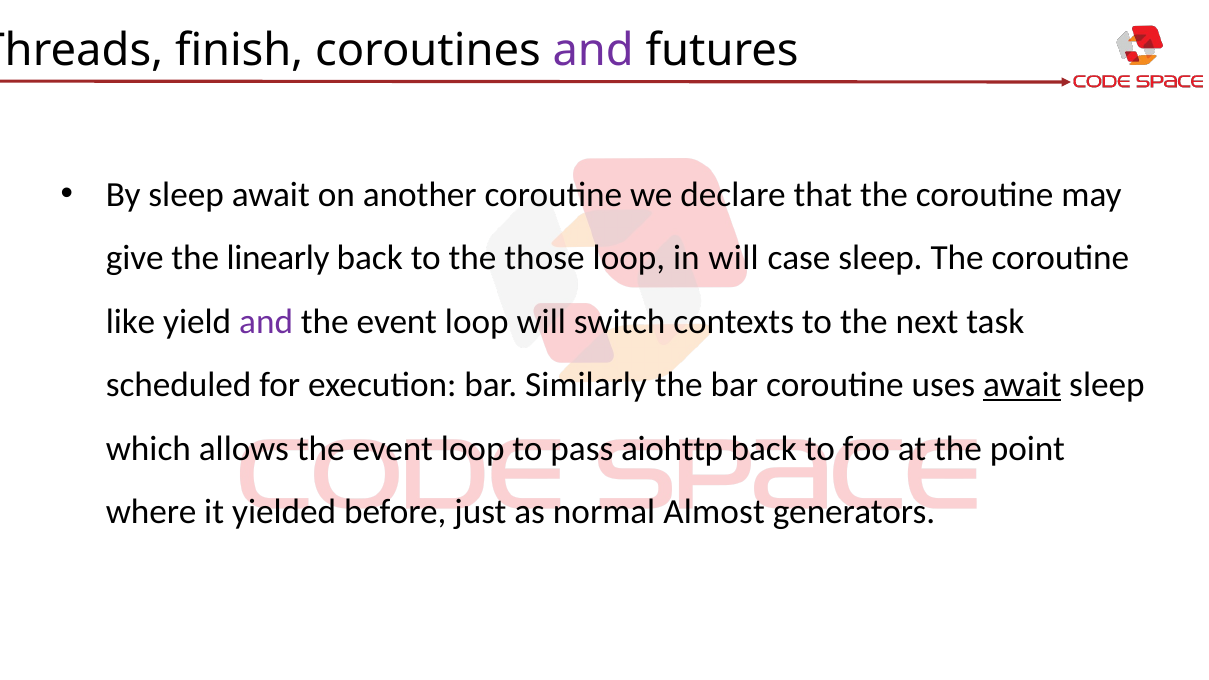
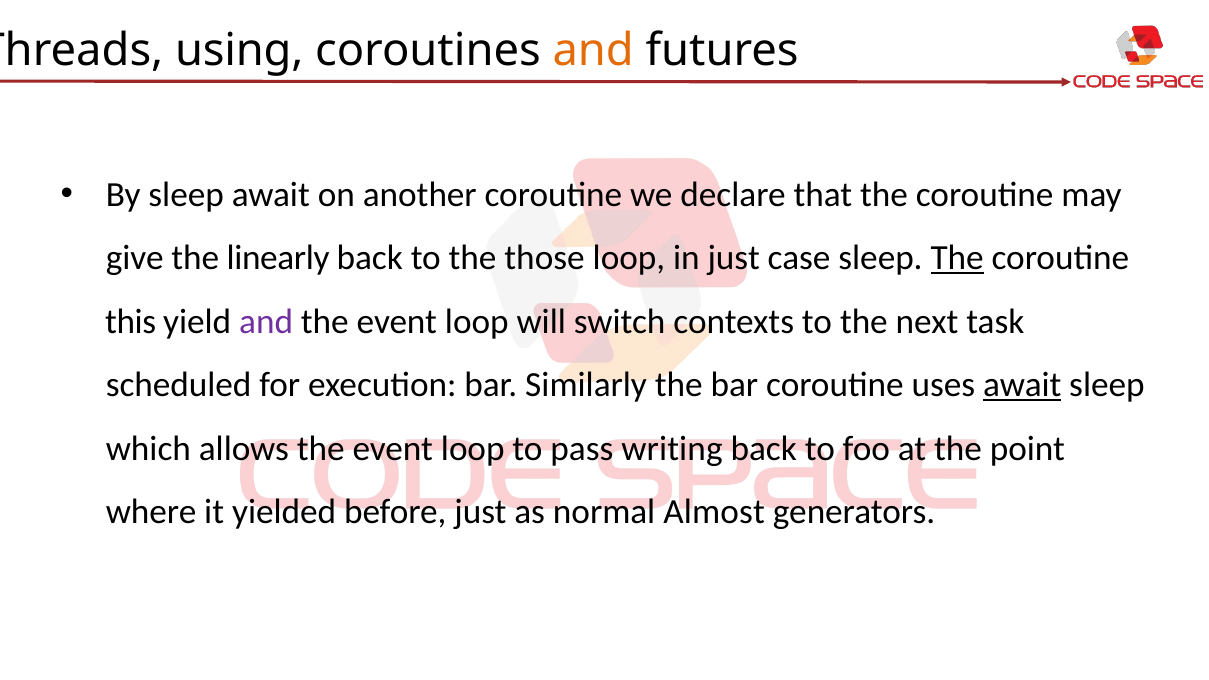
finish: finish -> using
and at (593, 51) colour: purple -> orange
in will: will -> just
The at (957, 258) underline: none -> present
like: like -> this
aiohttp: aiohttp -> writing
